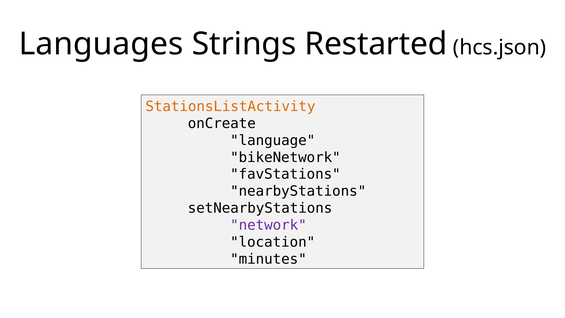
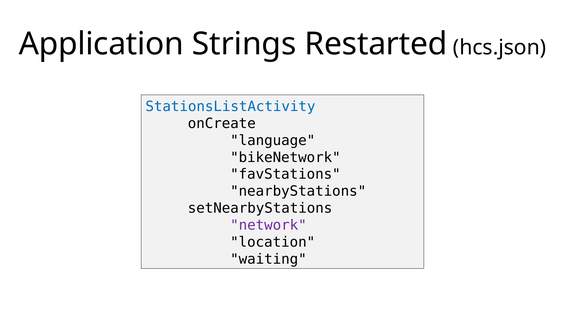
Languages: Languages -> Application
StationsListActivity colour: orange -> blue
minutes: minutes -> waiting
